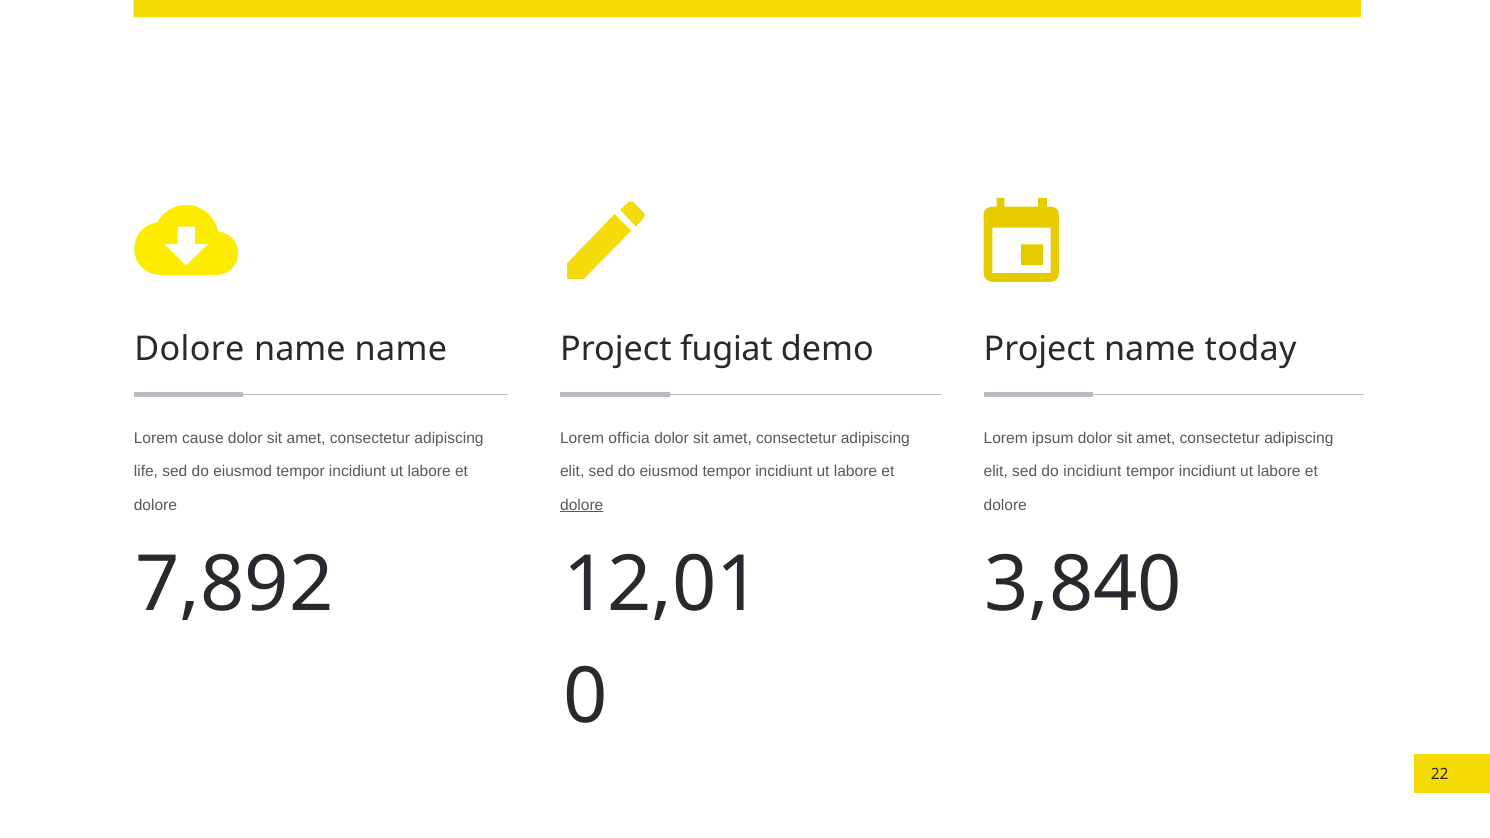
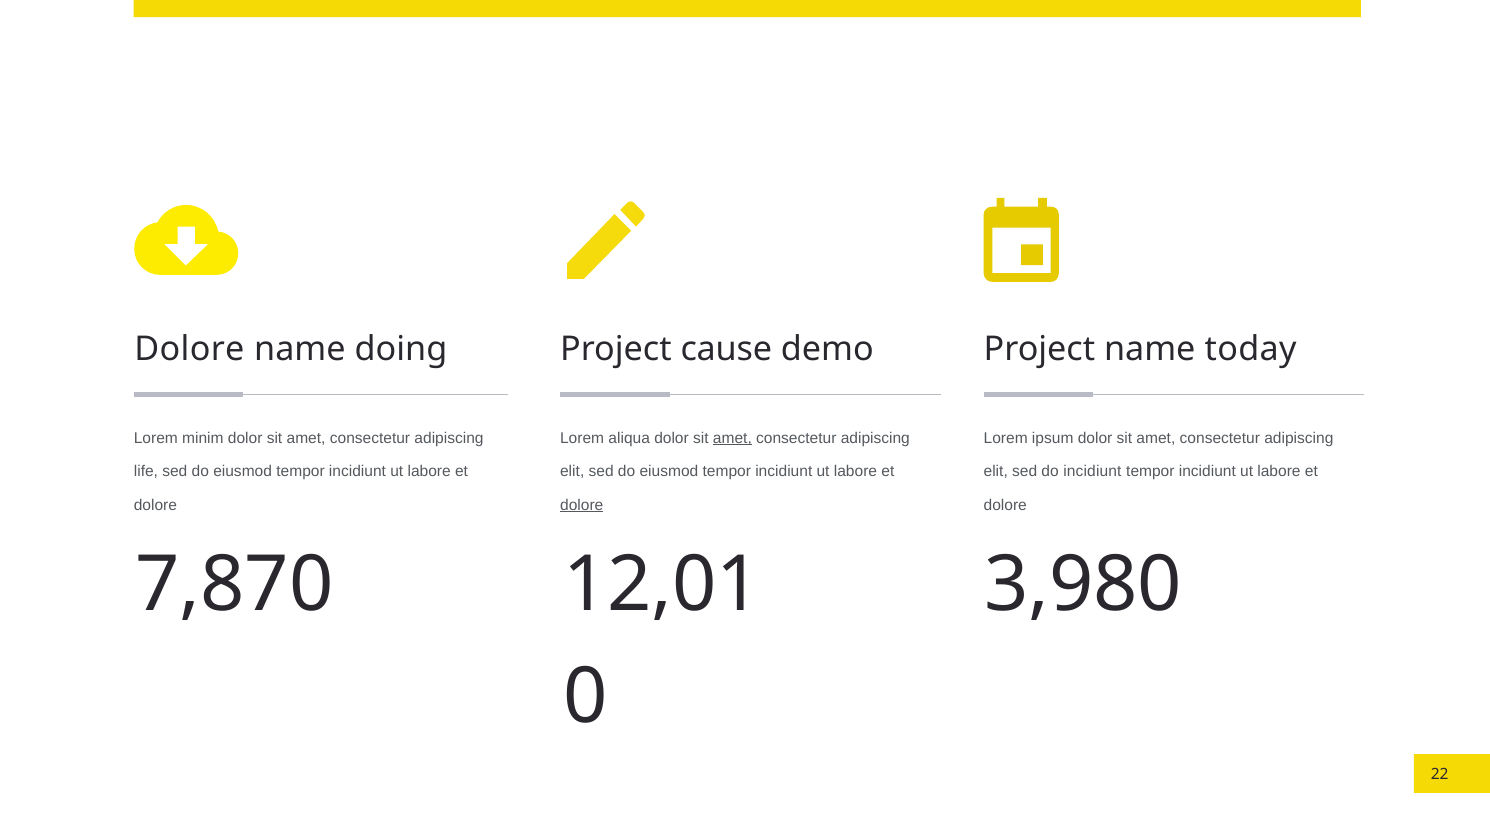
name name: name -> doing
fugiat: fugiat -> cause
cause: cause -> minim
officia: officia -> aliqua
amet at (732, 438) underline: none -> present
7,892: 7,892 -> 7,870
3,840: 3,840 -> 3,980
